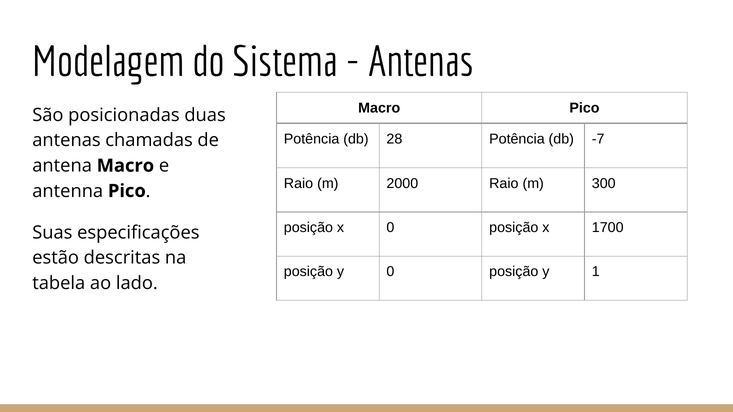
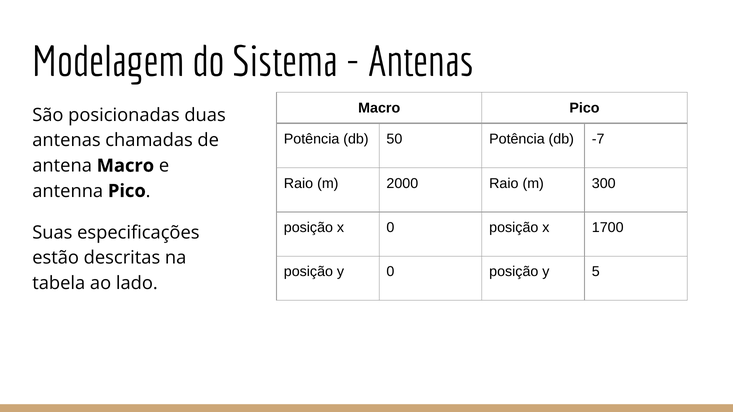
28: 28 -> 50
1: 1 -> 5
